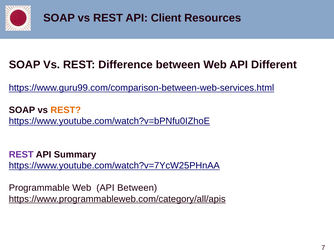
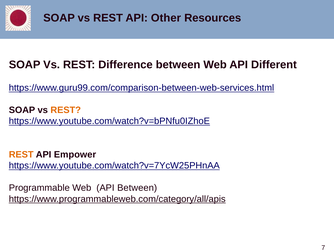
Client: Client -> Other
REST at (21, 155) colour: purple -> orange
Summary: Summary -> Empower
